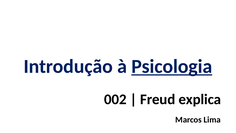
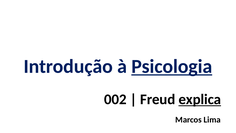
explica underline: none -> present
